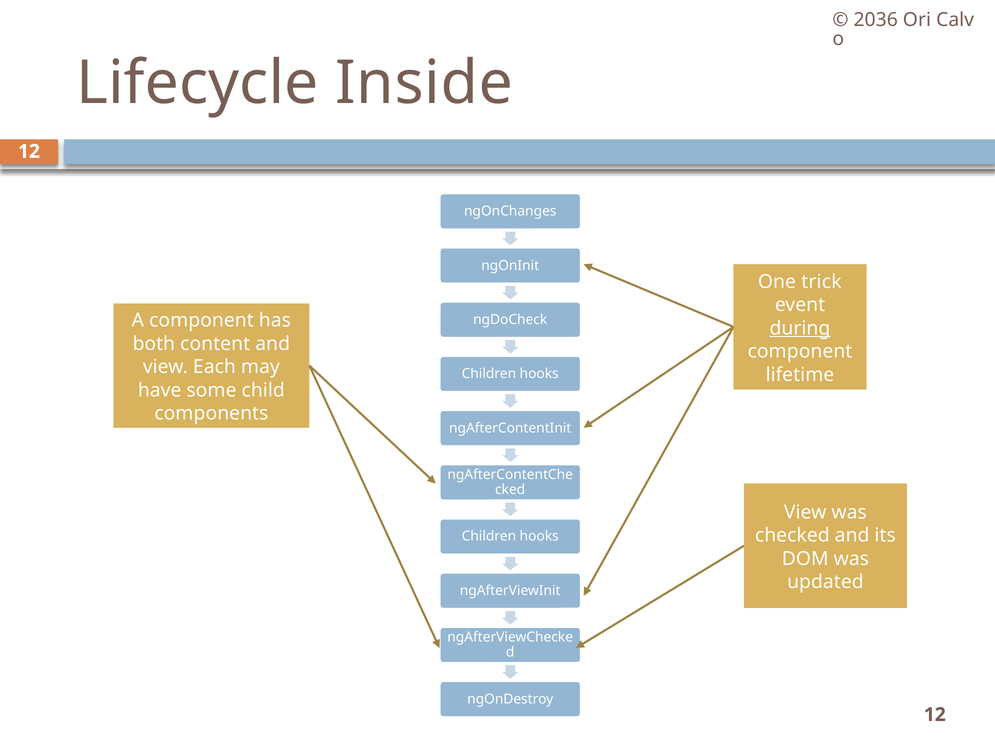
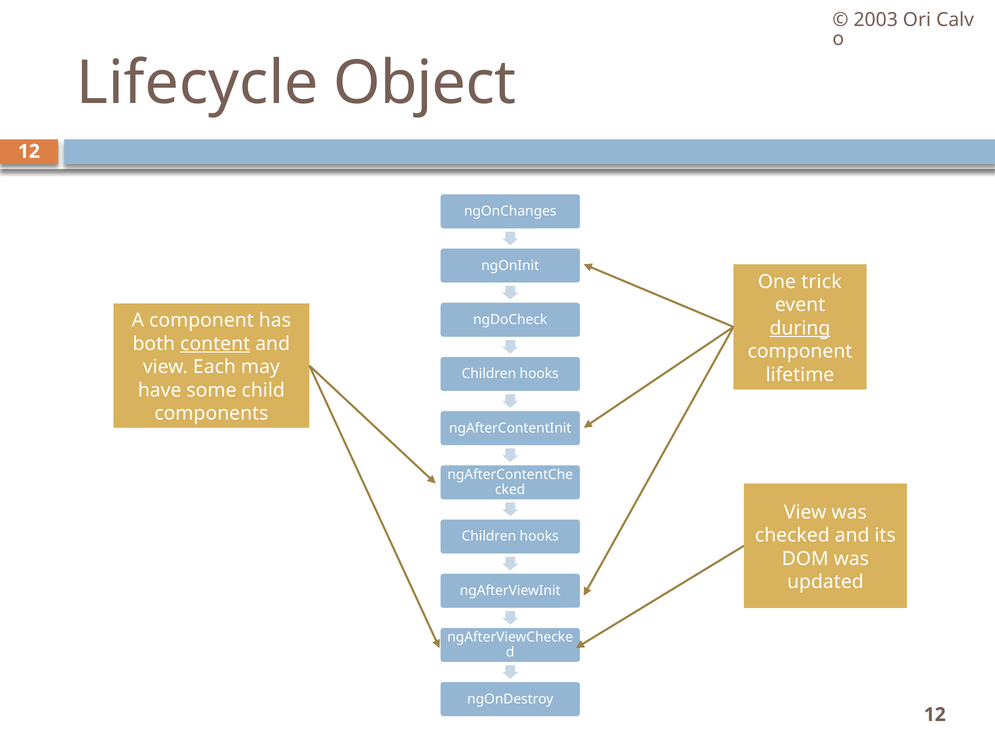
2036: 2036 -> 2003
Inside: Inside -> Object
content underline: none -> present
